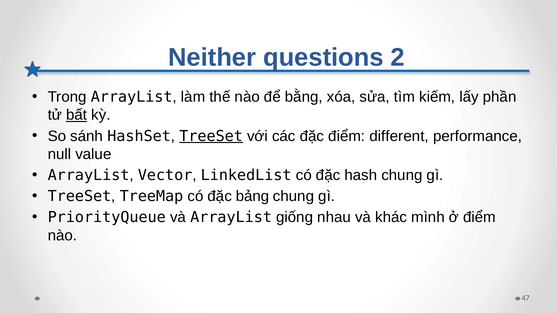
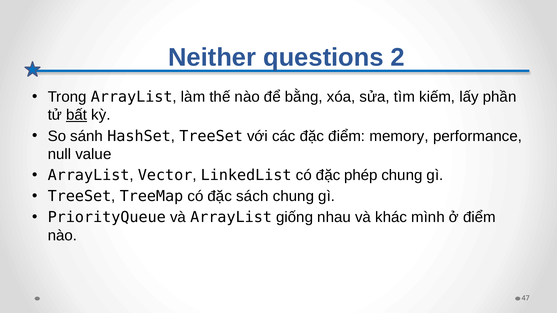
TreeSet at (211, 136) underline: present -> none
different: different -> memory
hash: hash -> phép
bảng: bảng -> sách
